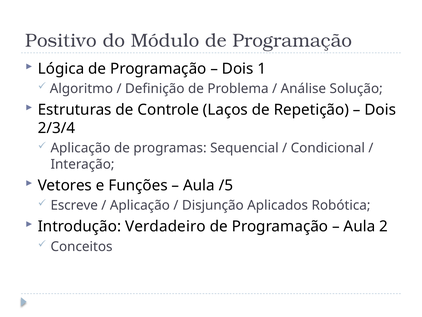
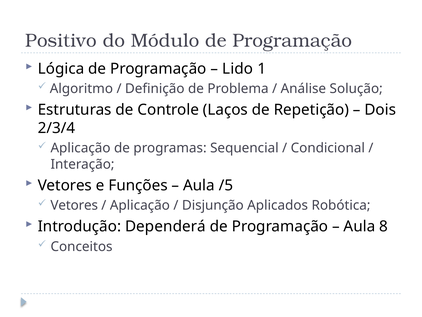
Dois at (238, 69): Dois -> Lido
Escreve at (74, 205): Escreve -> Vetores
Verdadeiro: Verdadeiro -> Dependerá
2: 2 -> 8
